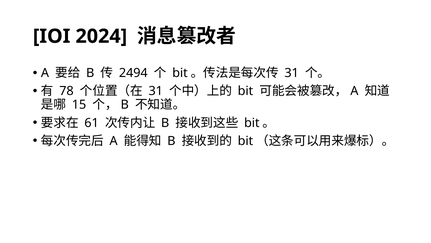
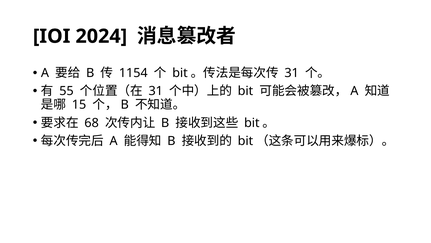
2494: 2494 -> 1154
78: 78 -> 55
61: 61 -> 68
